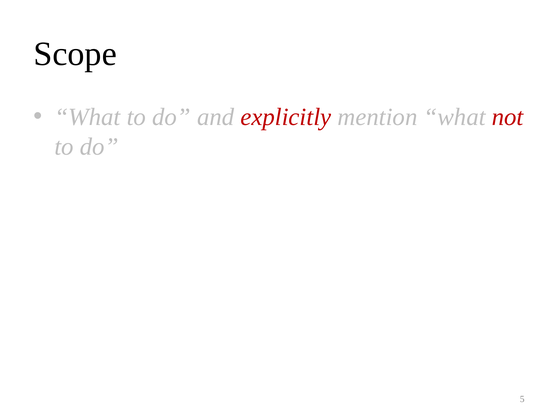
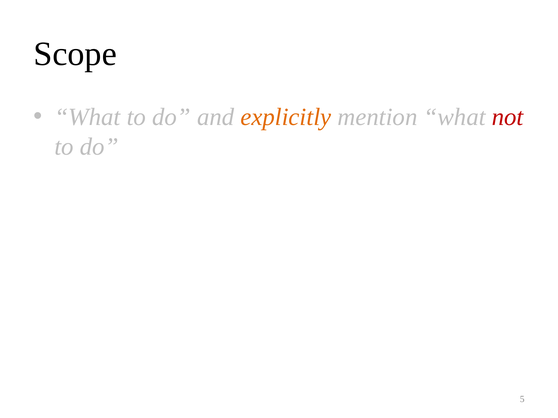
explicitly colour: red -> orange
